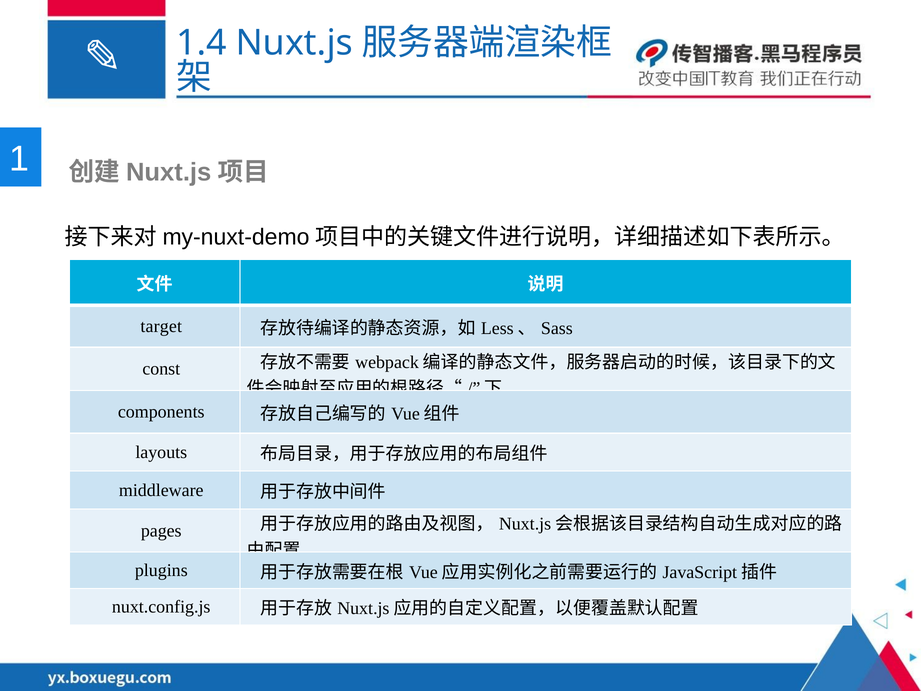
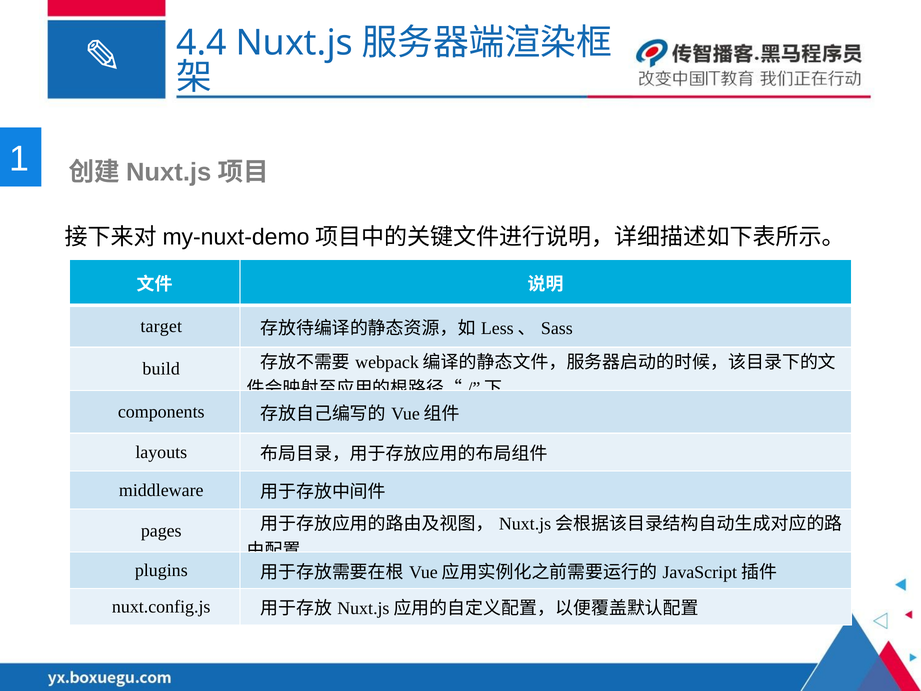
1.4: 1.4 -> 4.4
const: const -> build
